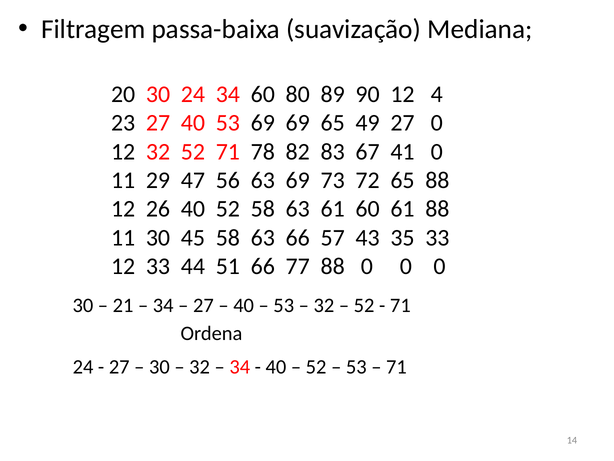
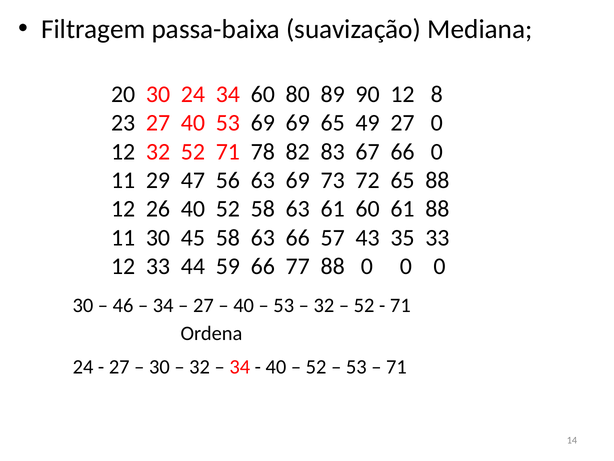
4: 4 -> 8
67 41: 41 -> 66
51: 51 -> 59
21: 21 -> 46
